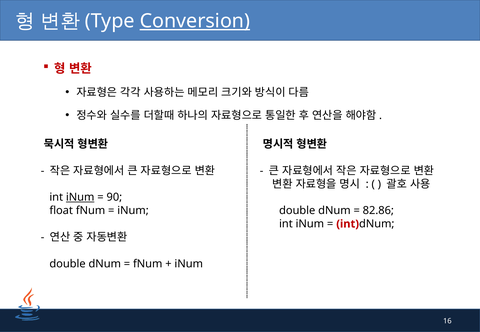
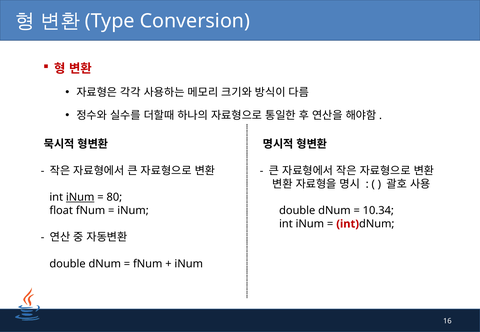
Conversion underline: present -> none
90: 90 -> 80
82.86: 82.86 -> 10.34
